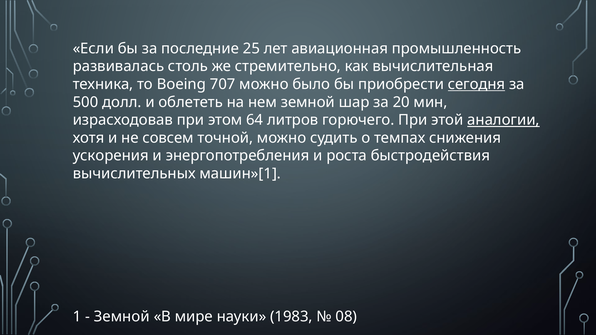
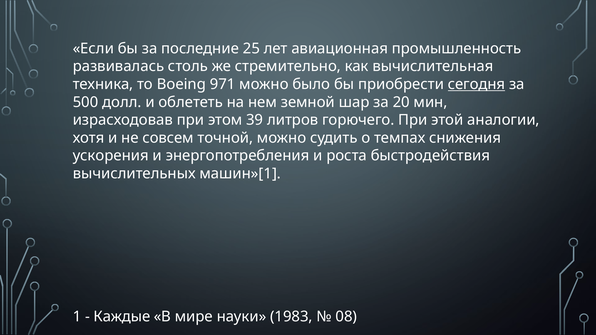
707: 707 -> 971
64: 64 -> 39
аналогии underline: present -> none
Земной at (122, 317): Земной -> Каждые
